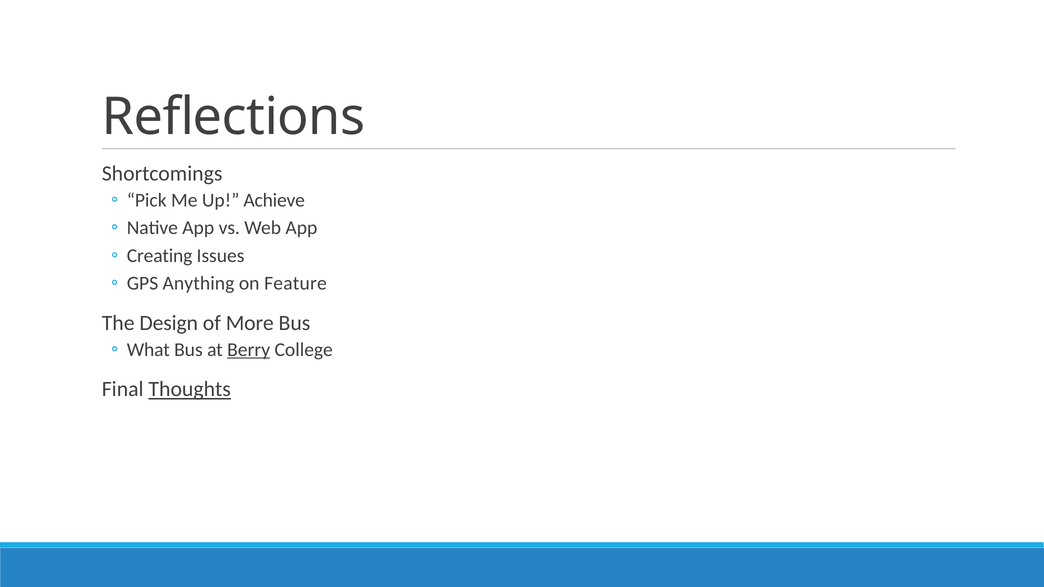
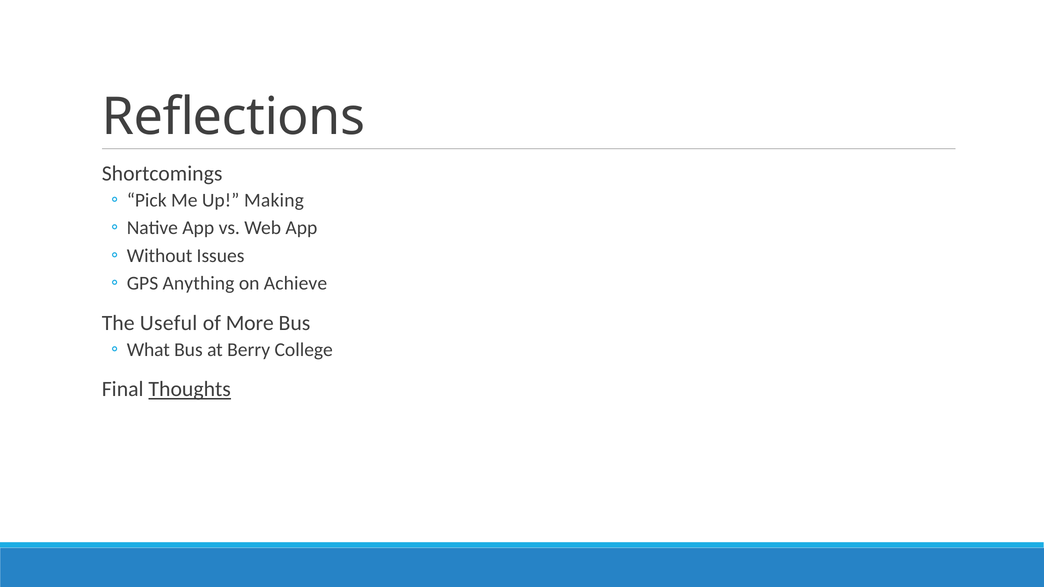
Achieve: Achieve -> Making
Creating: Creating -> Without
Feature: Feature -> Achieve
Design: Design -> Useful
Berry underline: present -> none
